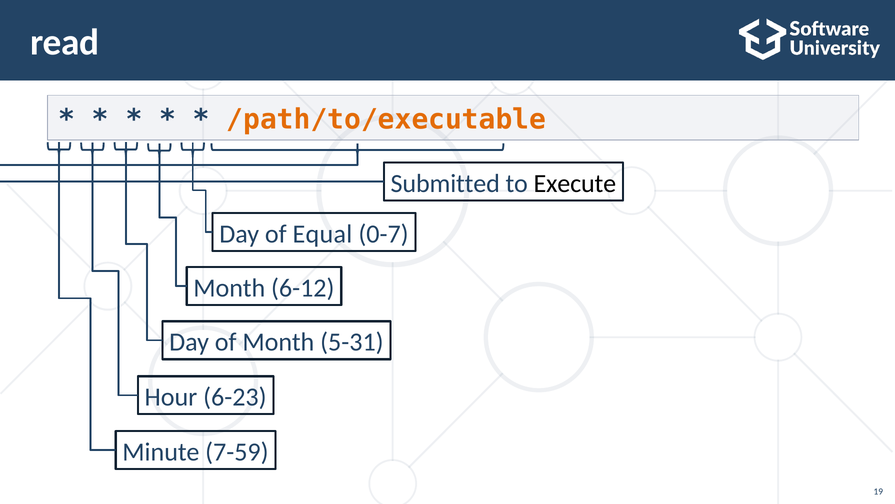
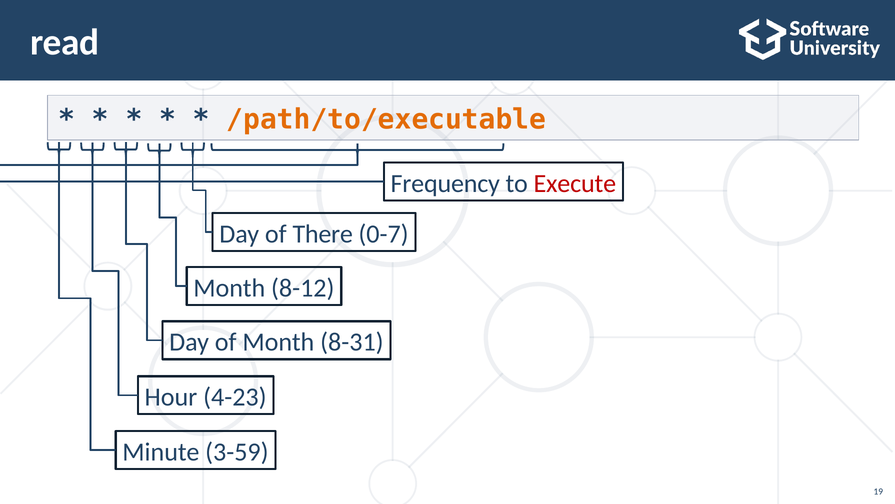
Submitted: Submitted -> Frequency
Execute colour: black -> red
Equal: Equal -> There
6-12: 6-12 -> 8-12
5-31: 5-31 -> 8-31
6-23: 6-23 -> 4-23
7-59: 7-59 -> 3-59
